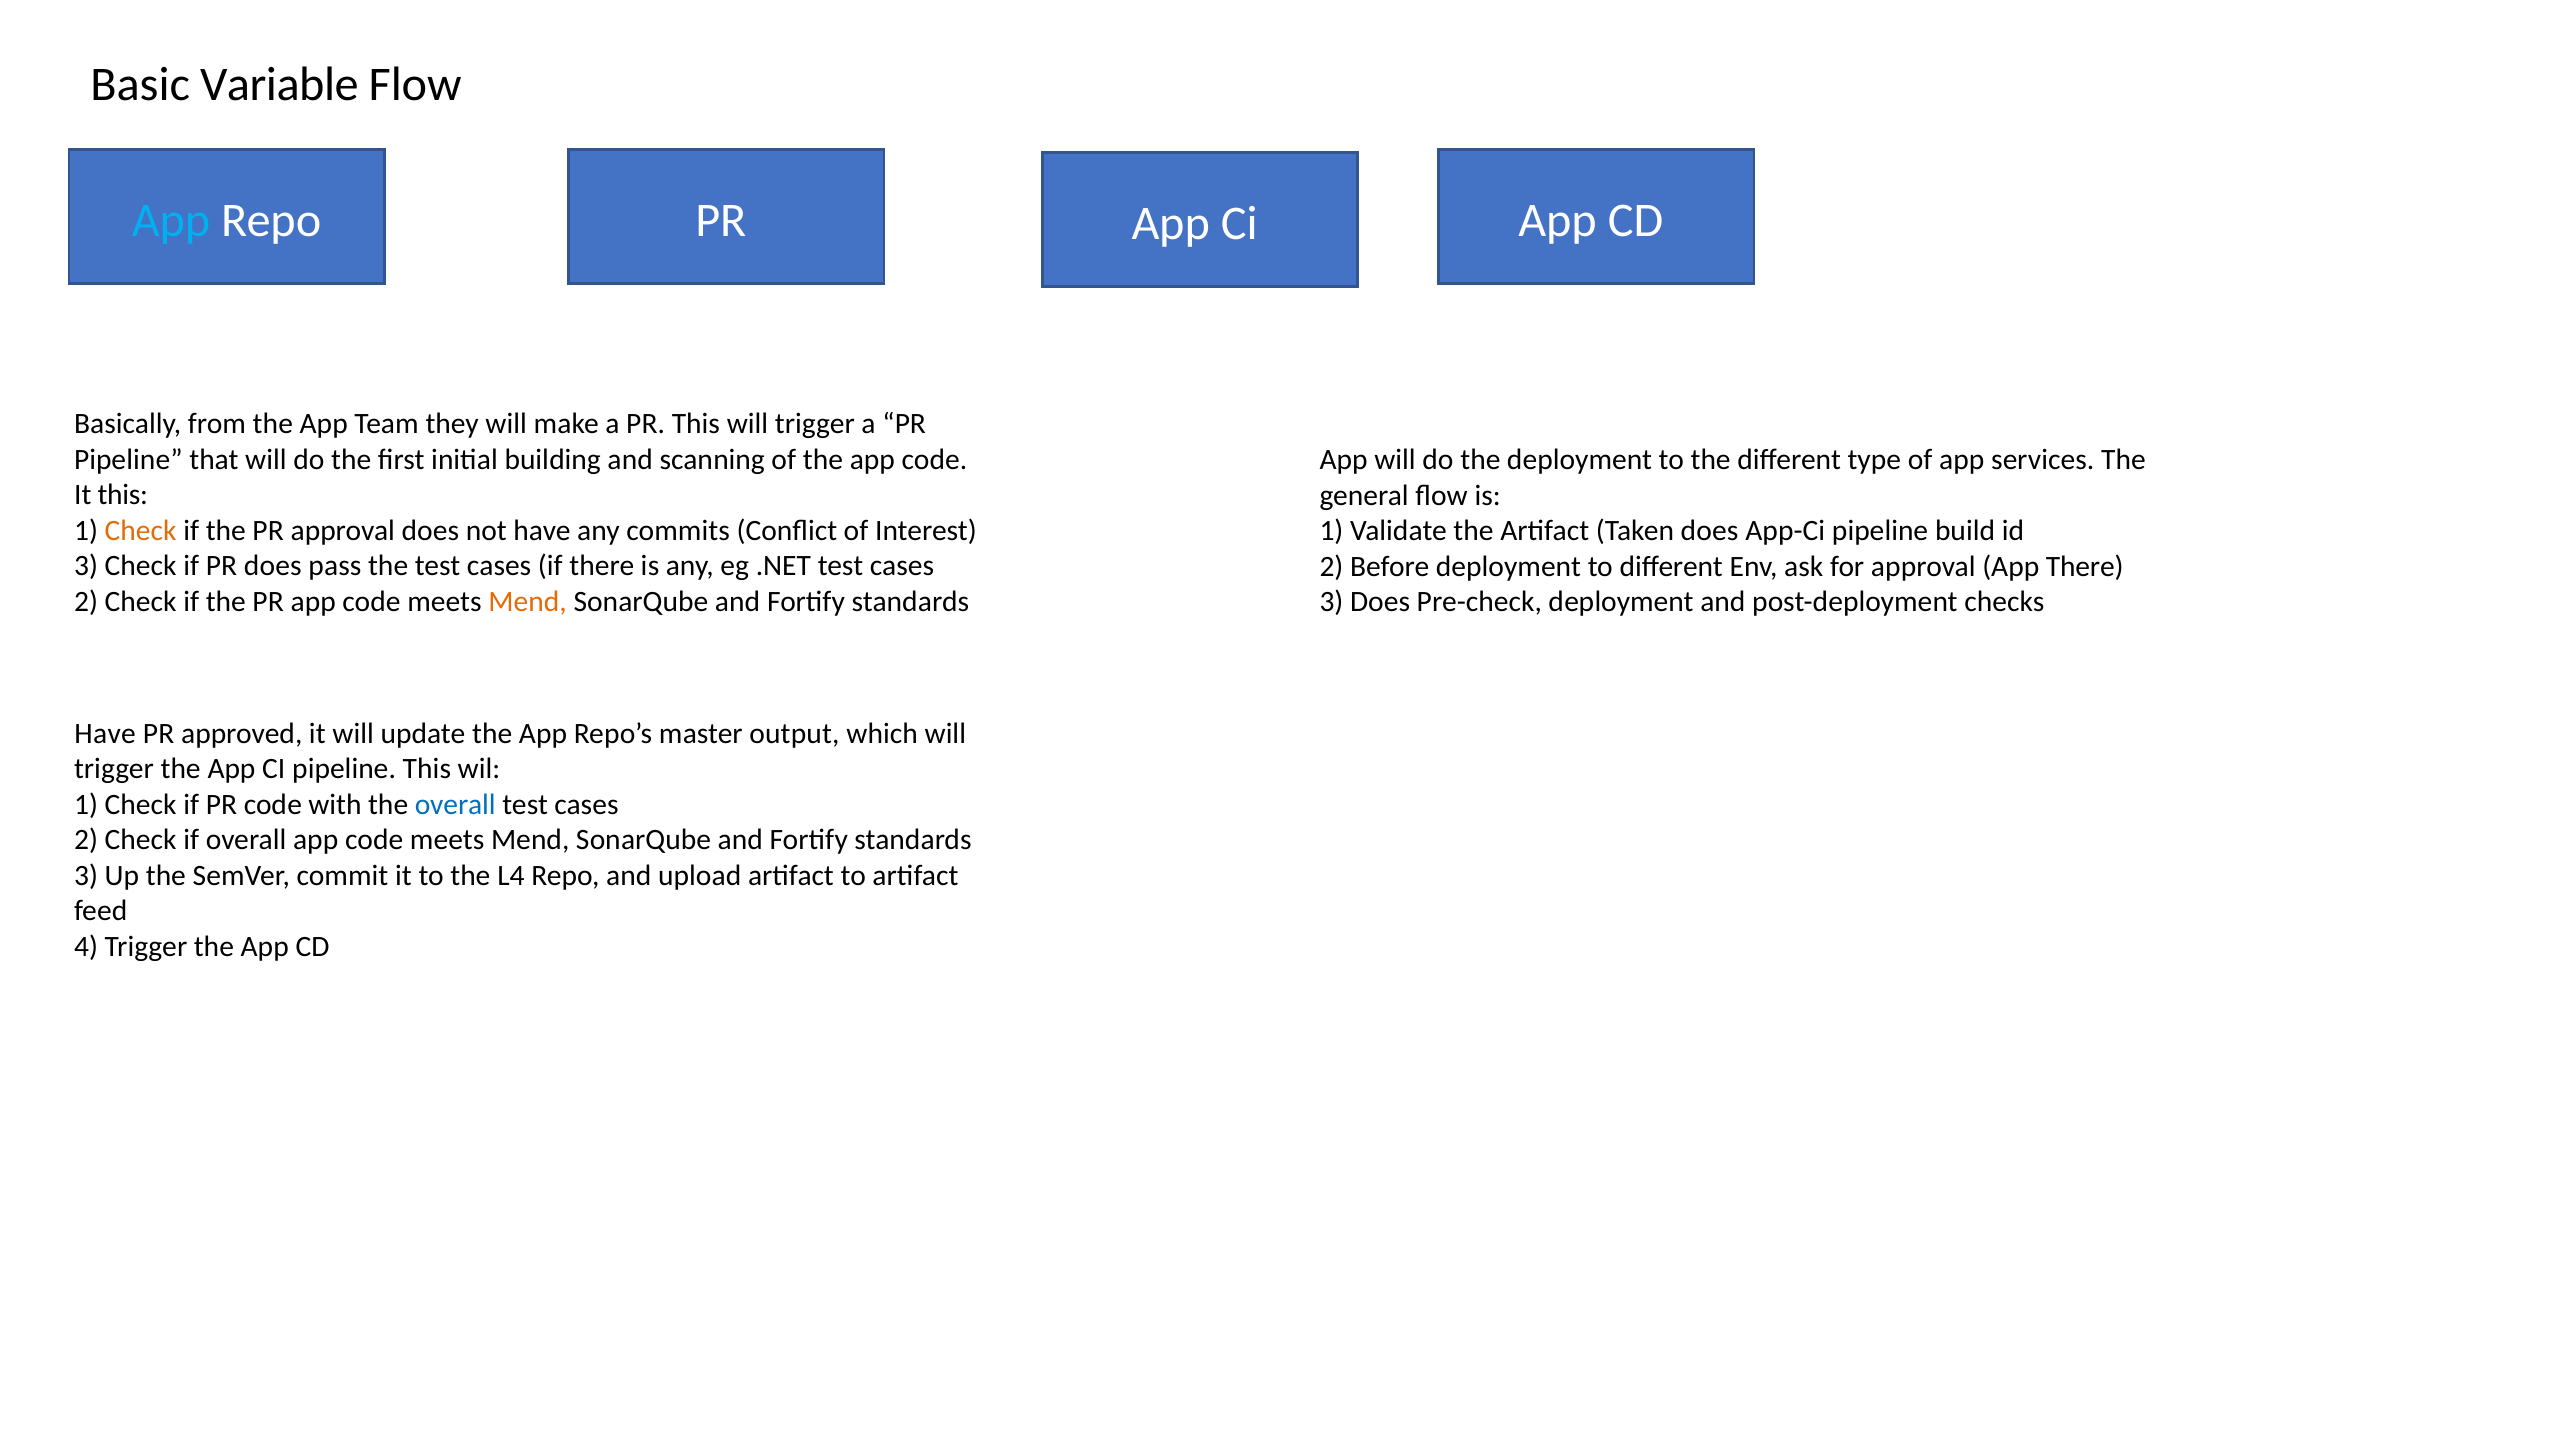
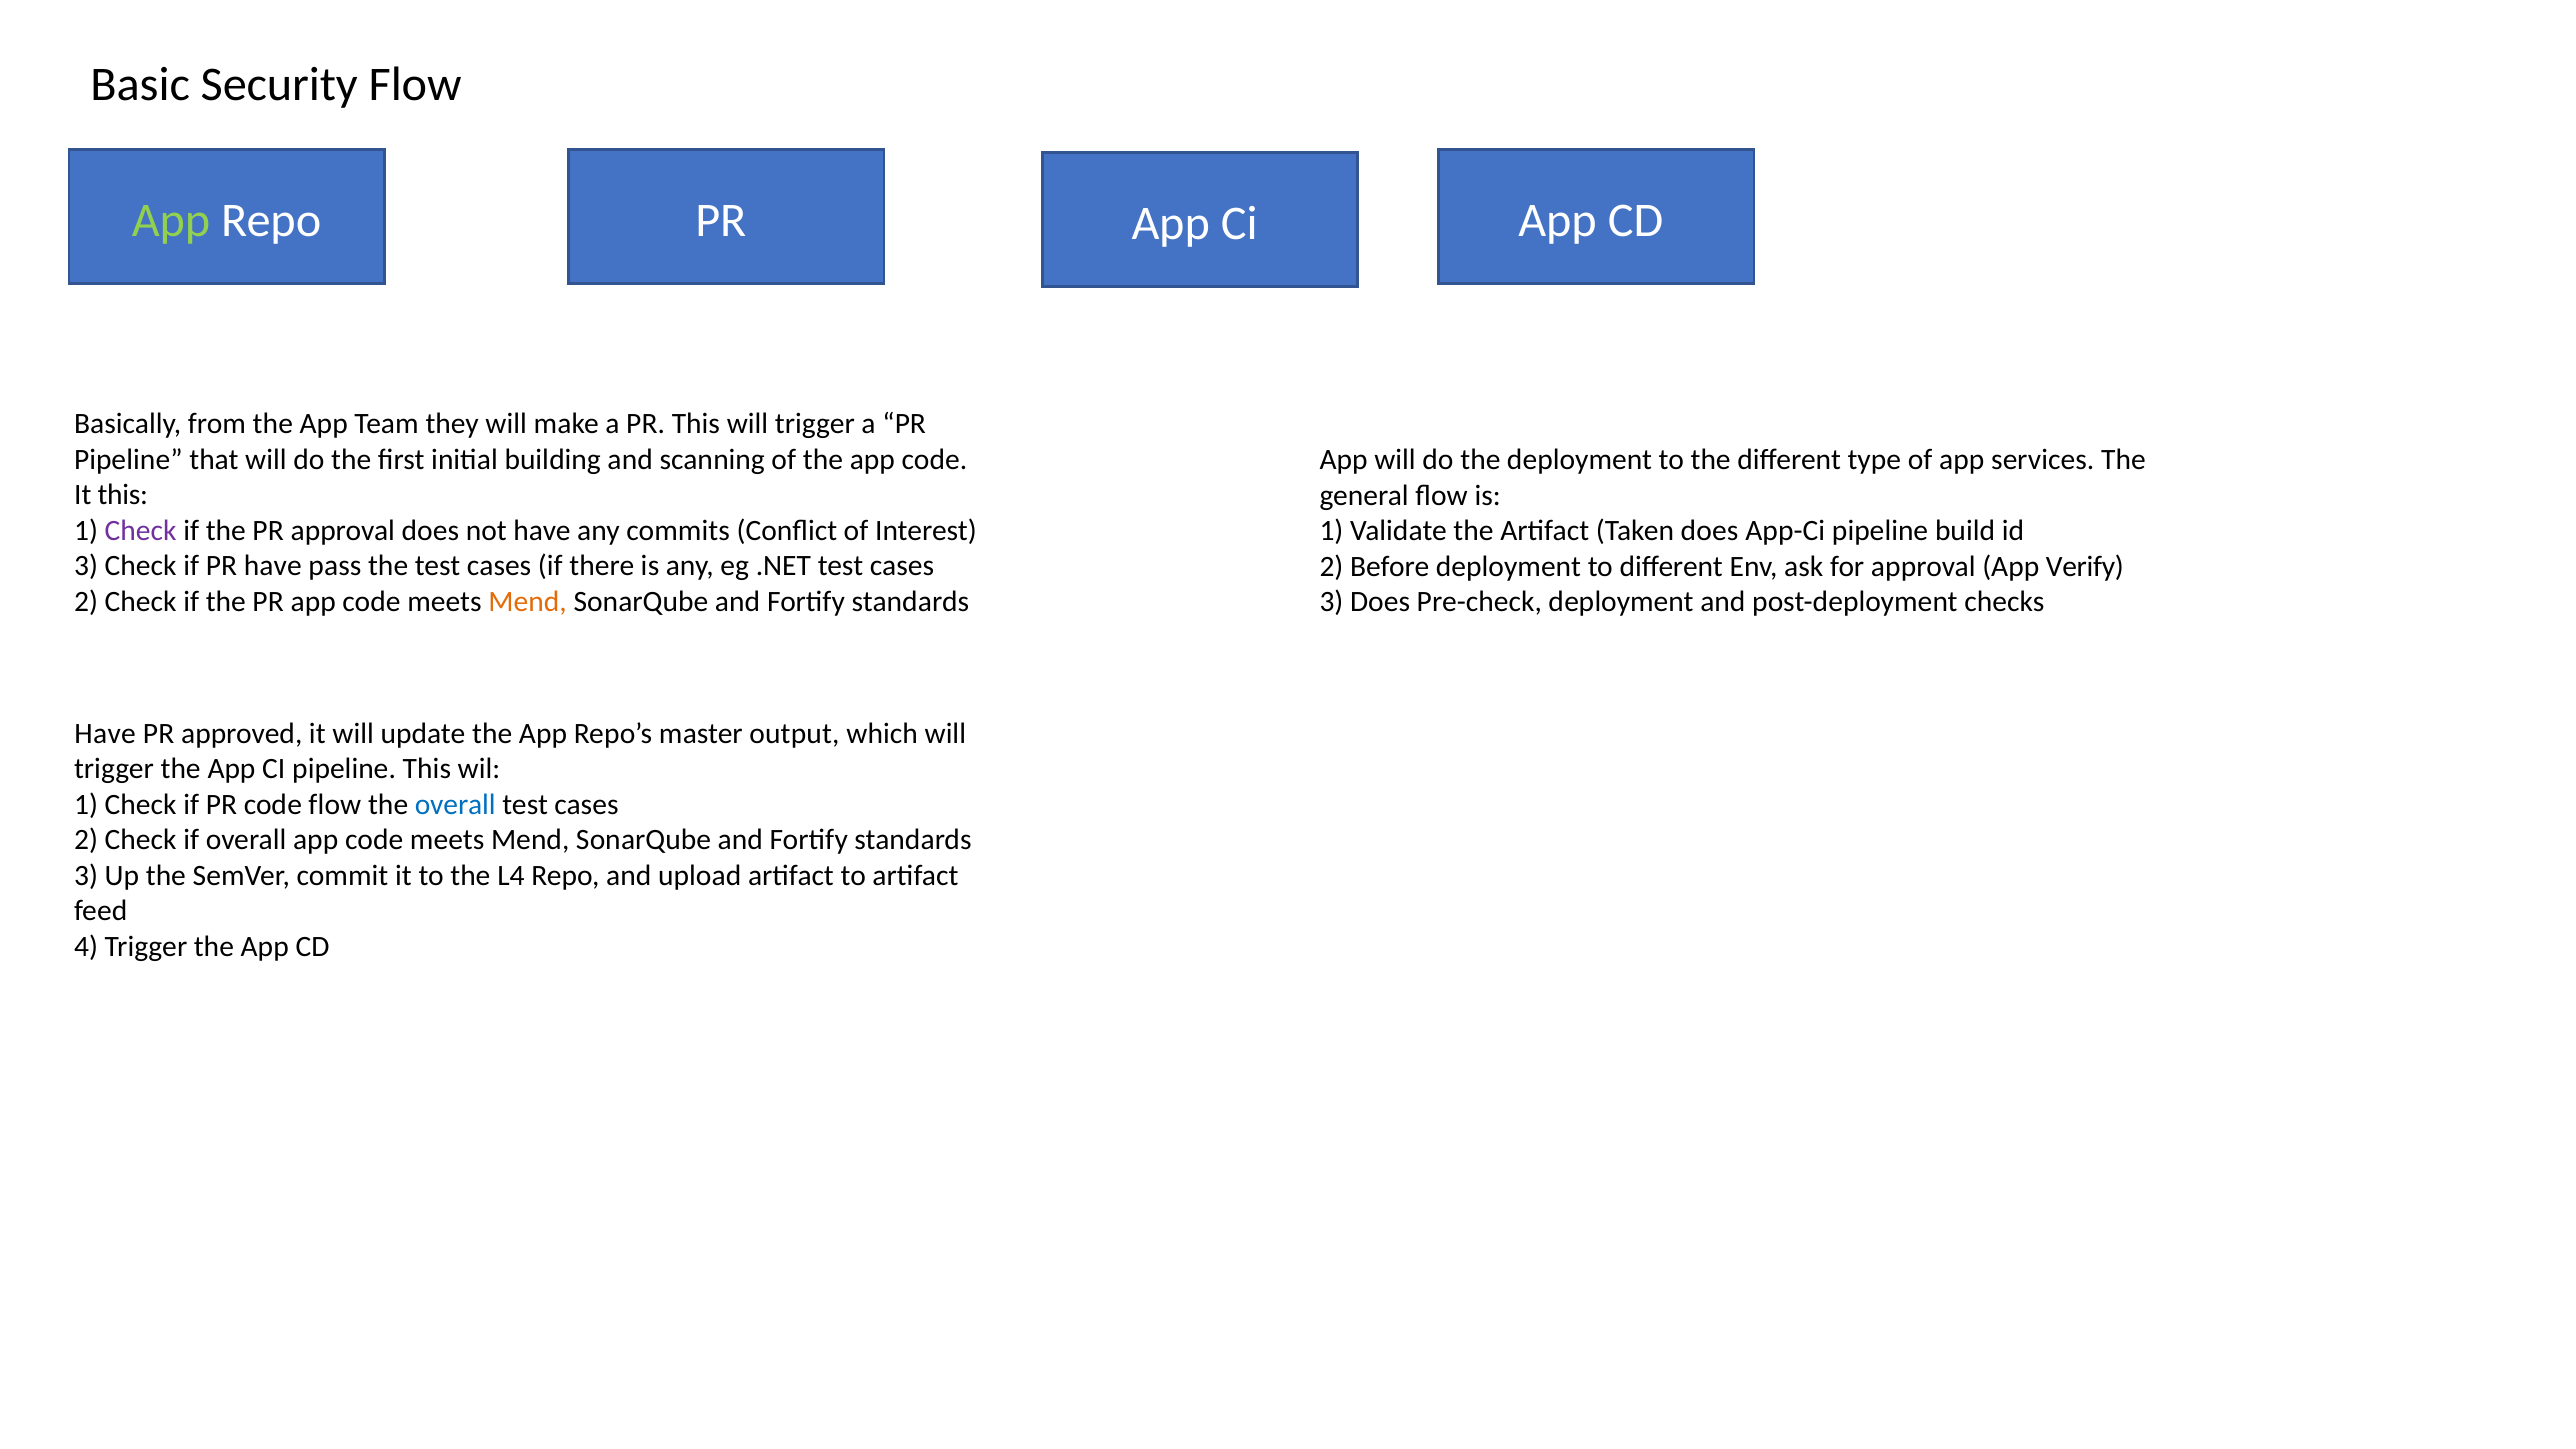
Variable: Variable -> Security
App at (171, 220) colour: light blue -> light green
Check at (141, 531) colour: orange -> purple
PR does: does -> have
App There: There -> Verify
code with: with -> flow
